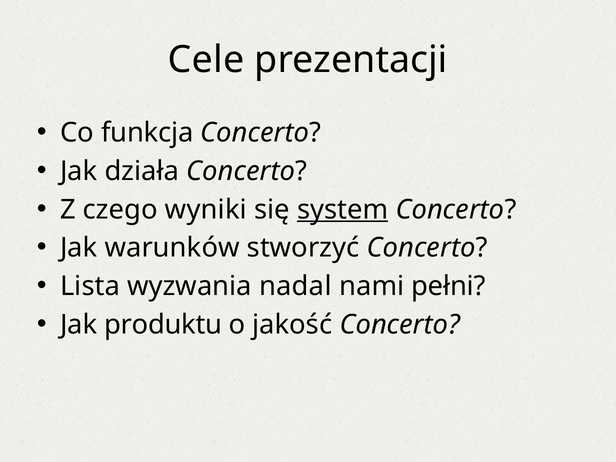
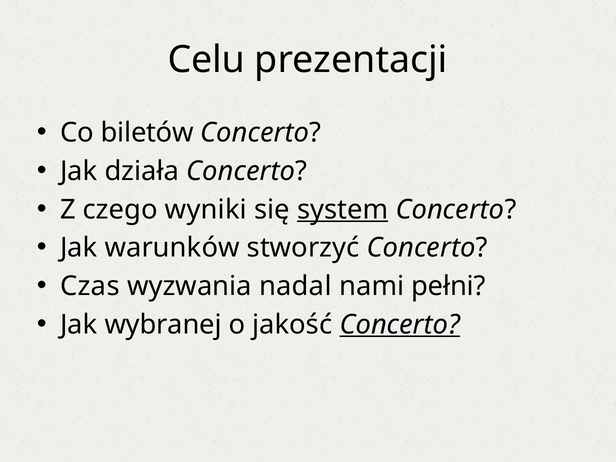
Cele: Cele -> Celu
funkcja: funkcja -> biletów
Lista: Lista -> Czas
produktu: produktu -> wybranej
Concerto at (400, 325) underline: none -> present
